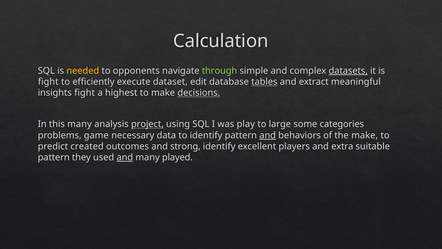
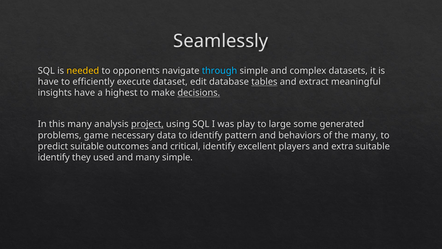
Calculation: Calculation -> Seamlessly
through colour: light green -> light blue
datasets underline: present -> none
fight at (48, 82): fight -> have
insights fight: fight -> have
categories: categories -> generated
and at (268, 135) underline: present -> none
the make: make -> many
predict created: created -> suitable
strong: strong -> critical
pattern at (54, 157): pattern -> identify
and at (125, 157) underline: present -> none
many played: played -> simple
